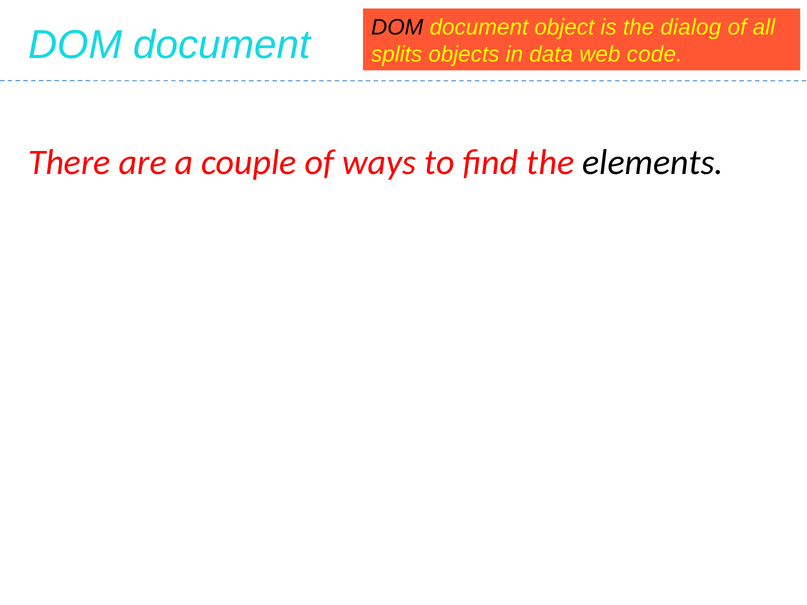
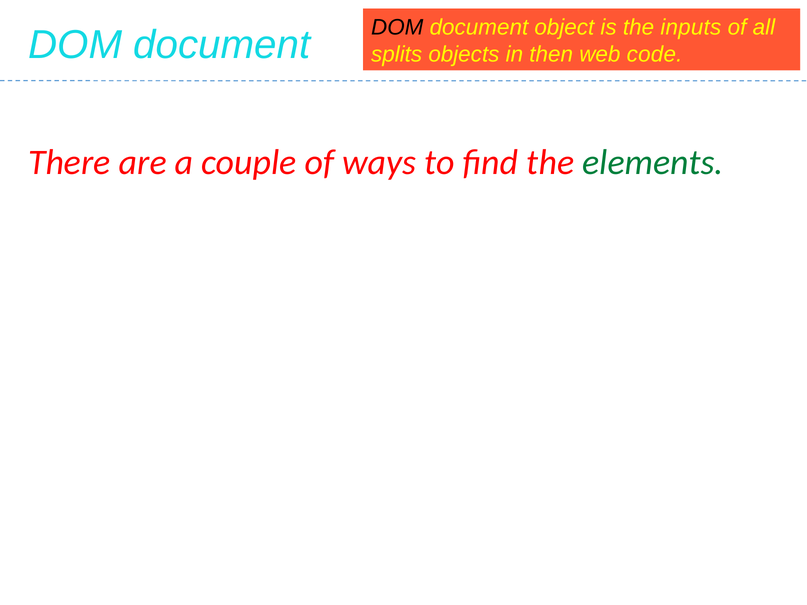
dialog: dialog -> inputs
data: data -> then
elements colour: black -> green
